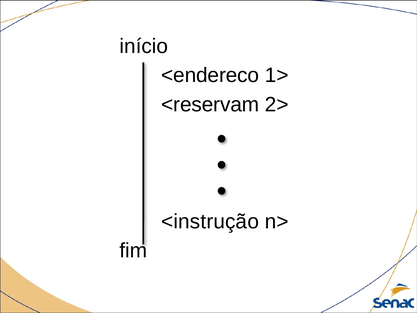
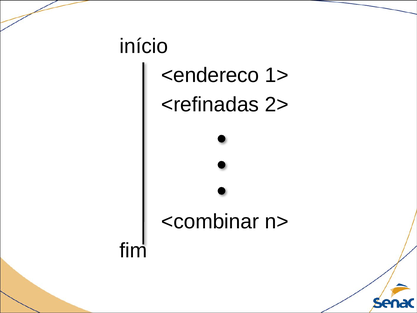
<reservam: <reservam -> <refinadas
<instrução: <instrução -> <combinar
